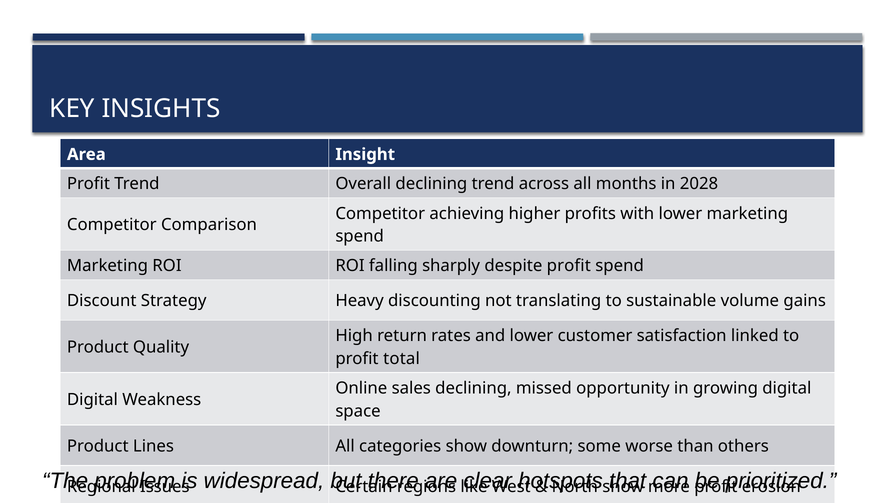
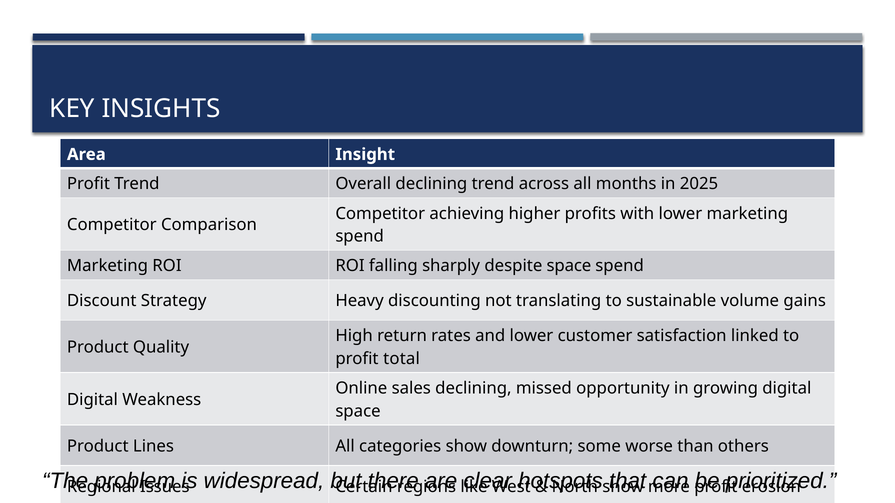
2028: 2028 -> 2025
despite profit: profit -> space
